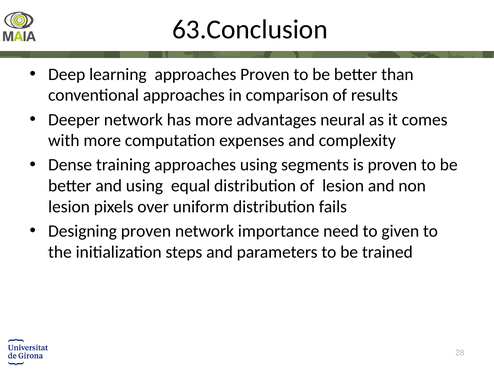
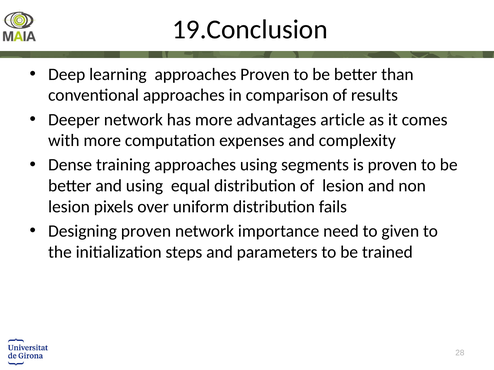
63.Conclusion: 63.Conclusion -> 19.Conclusion
neural: neural -> article
